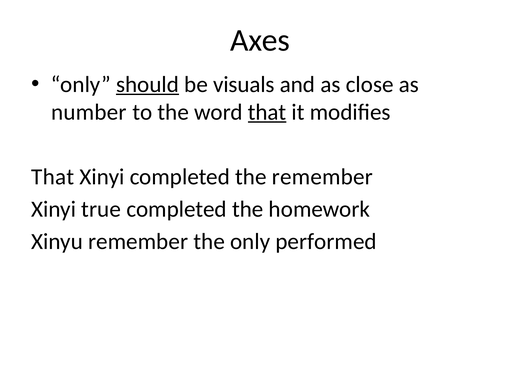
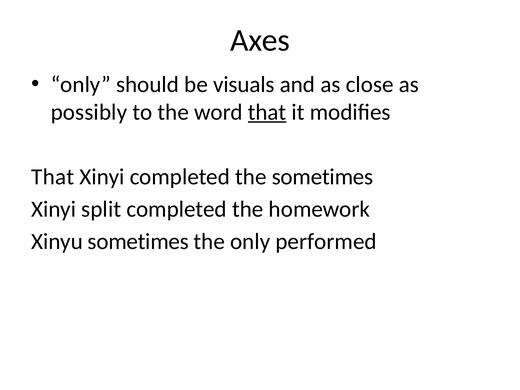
should underline: present -> none
number: number -> possibly
the remember: remember -> sometimes
true: true -> split
Xinyu remember: remember -> sometimes
